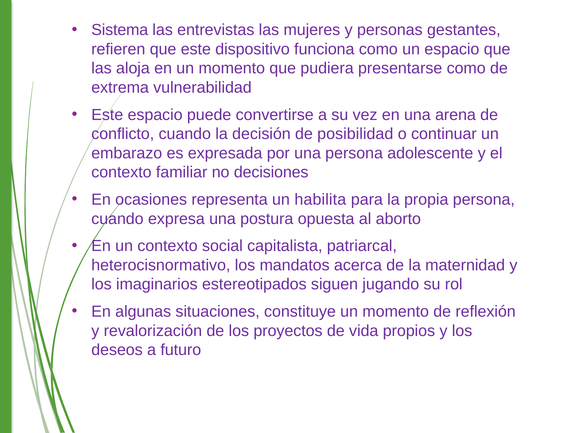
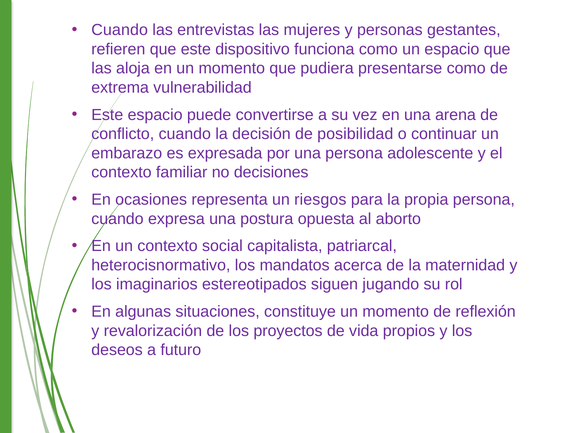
Sistema at (120, 30): Sistema -> Cuando
habilita: habilita -> riesgos
